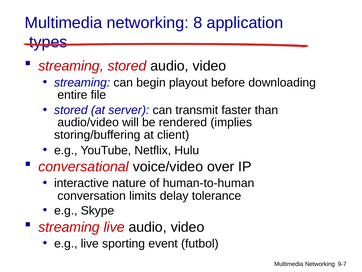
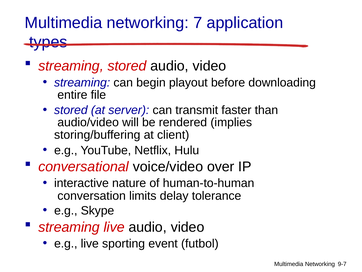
8: 8 -> 7
